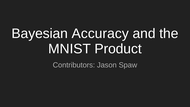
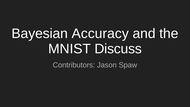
Product: Product -> Discuss
